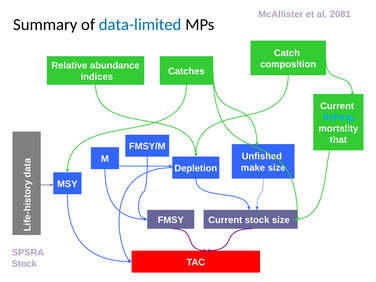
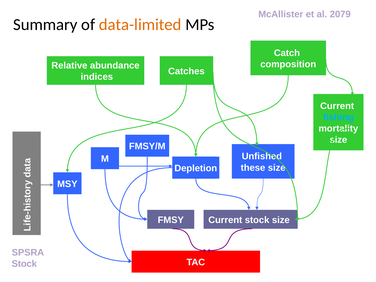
2081: 2081 -> 2079
data-limited colour: blue -> orange
that at (338, 140): that -> size
make: make -> these
